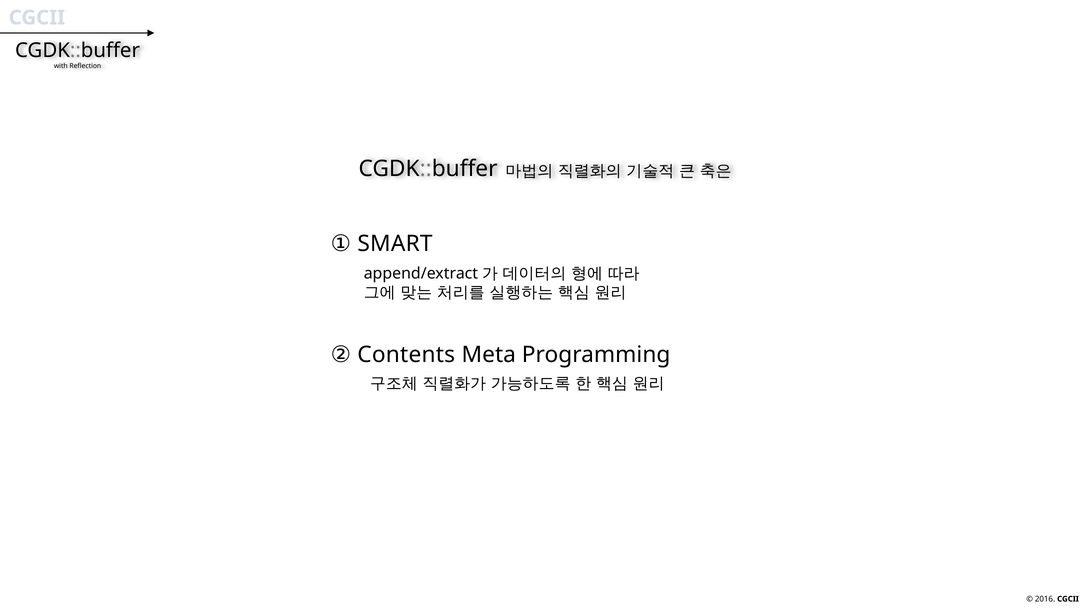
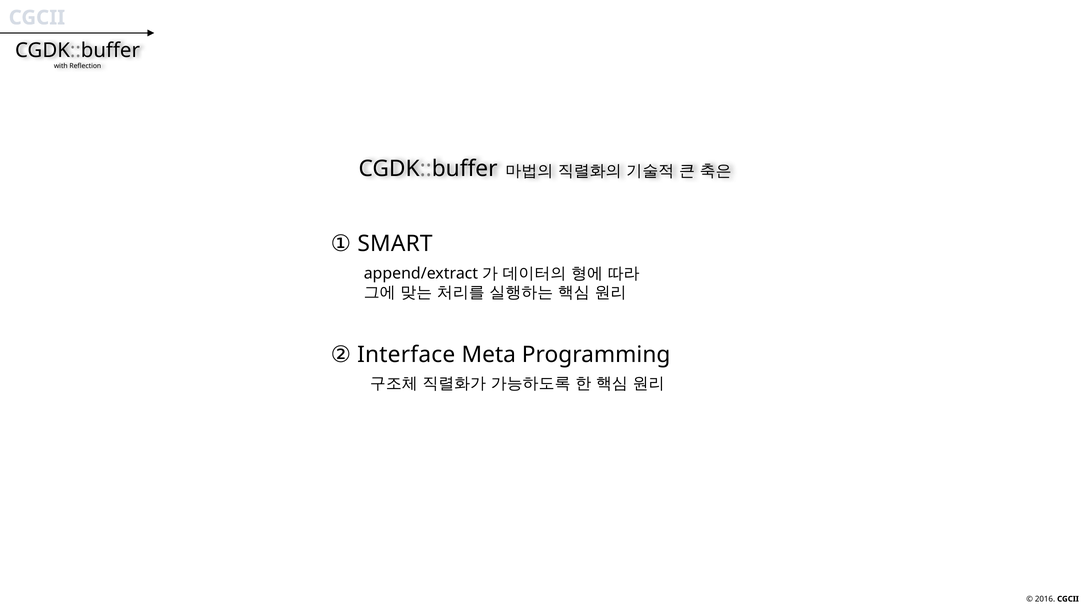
Contents: Contents -> Interface
